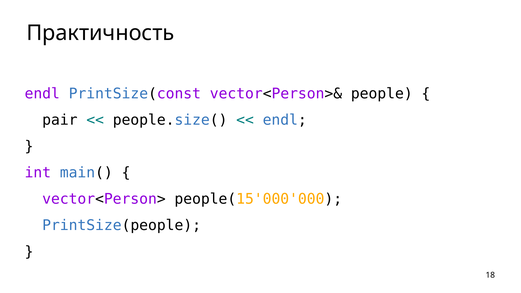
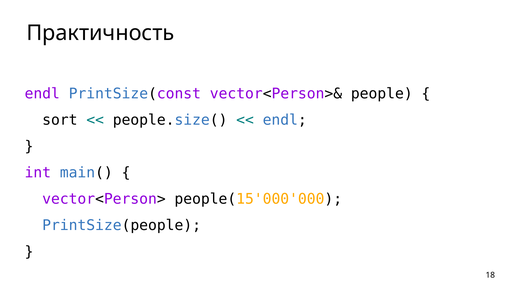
pair: pair -> sort
